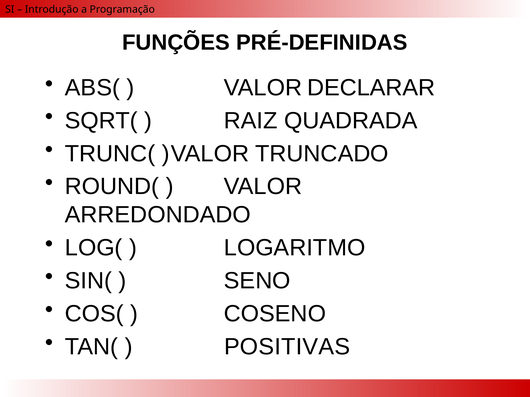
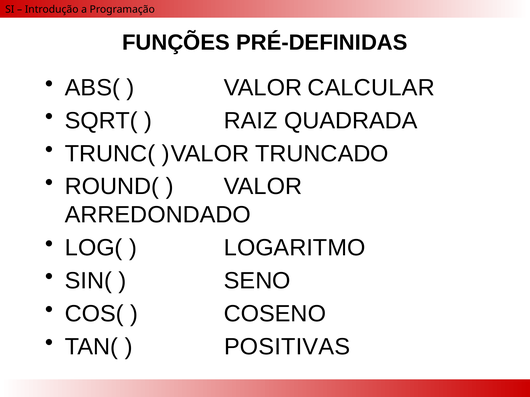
DECLARAR: DECLARAR -> CALCULAR
